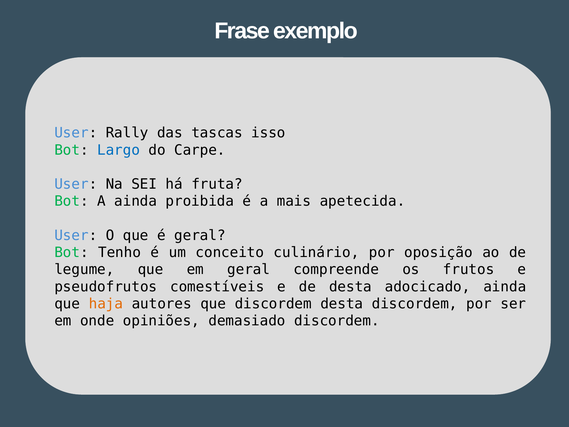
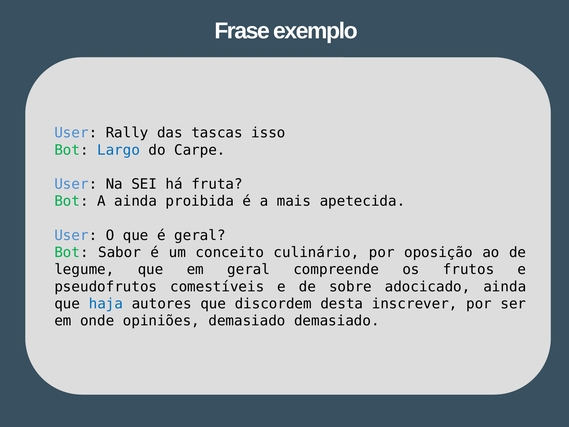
Tenho: Tenho -> Sabor
de desta: desta -> sobre
haja colour: orange -> blue
desta discordem: discordem -> inscrever
demasiado discordem: discordem -> demasiado
